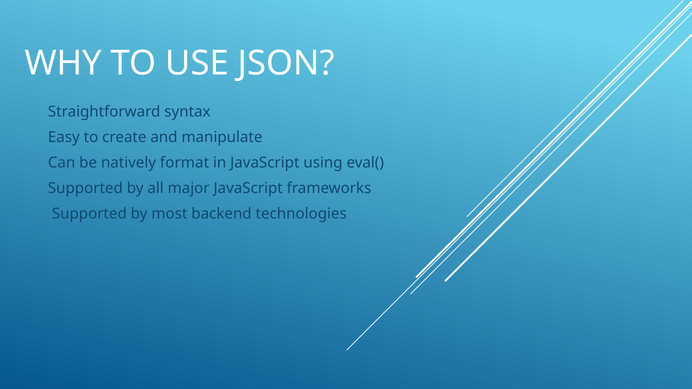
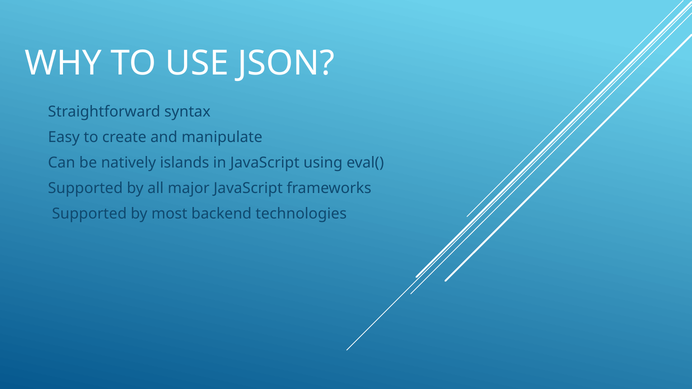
format: format -> islands
